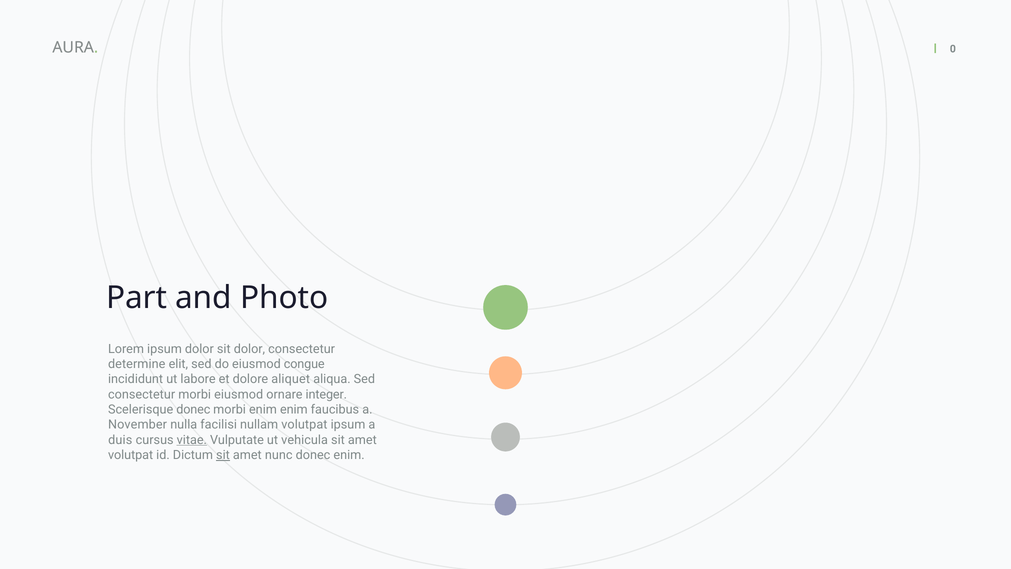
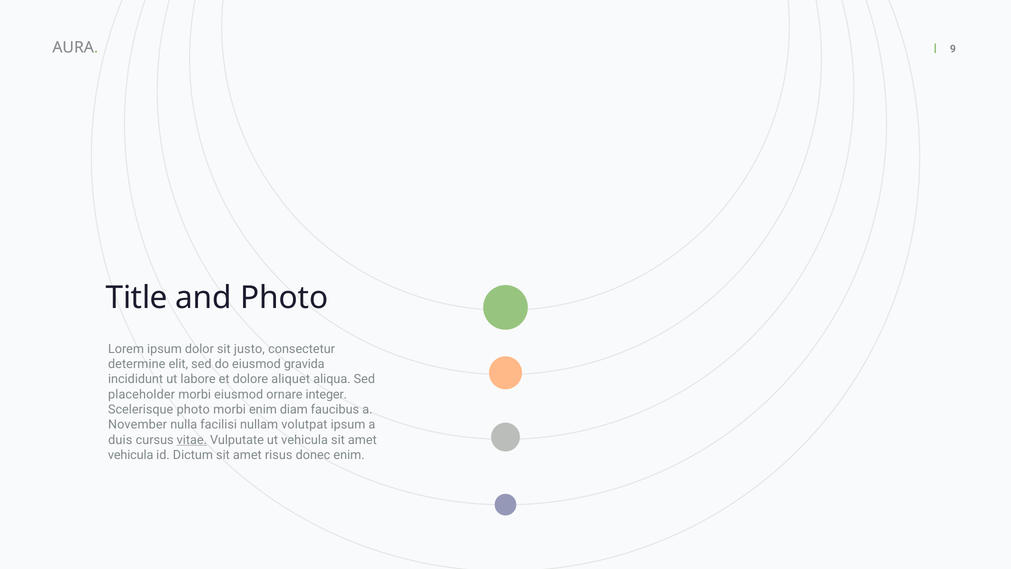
0: 0 -> 9
Part: Part -> Title
sit dolor: dolor -> justo
congue: congue -> gravida
consectetur at (142, 394): consectetur -> placeholder
Scelerisque donec: donec -> photo
enim enim: enim -> diam
volutpat at (131, 455): volutpat -> vehicula
sit at (223, 455) underline: present -> none
nunc: nunc -> risus
